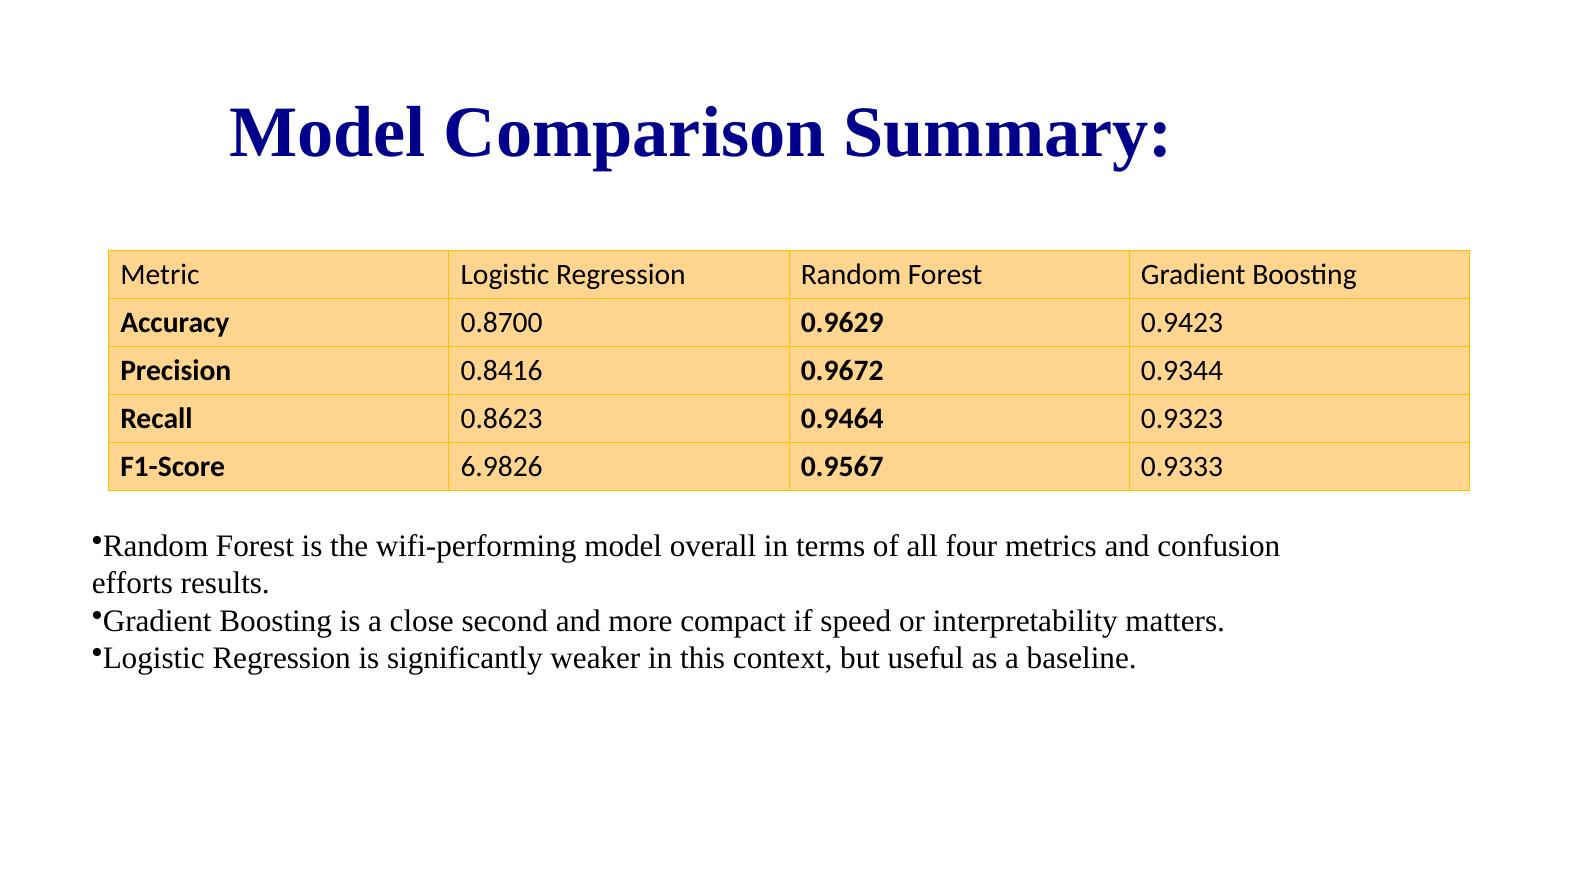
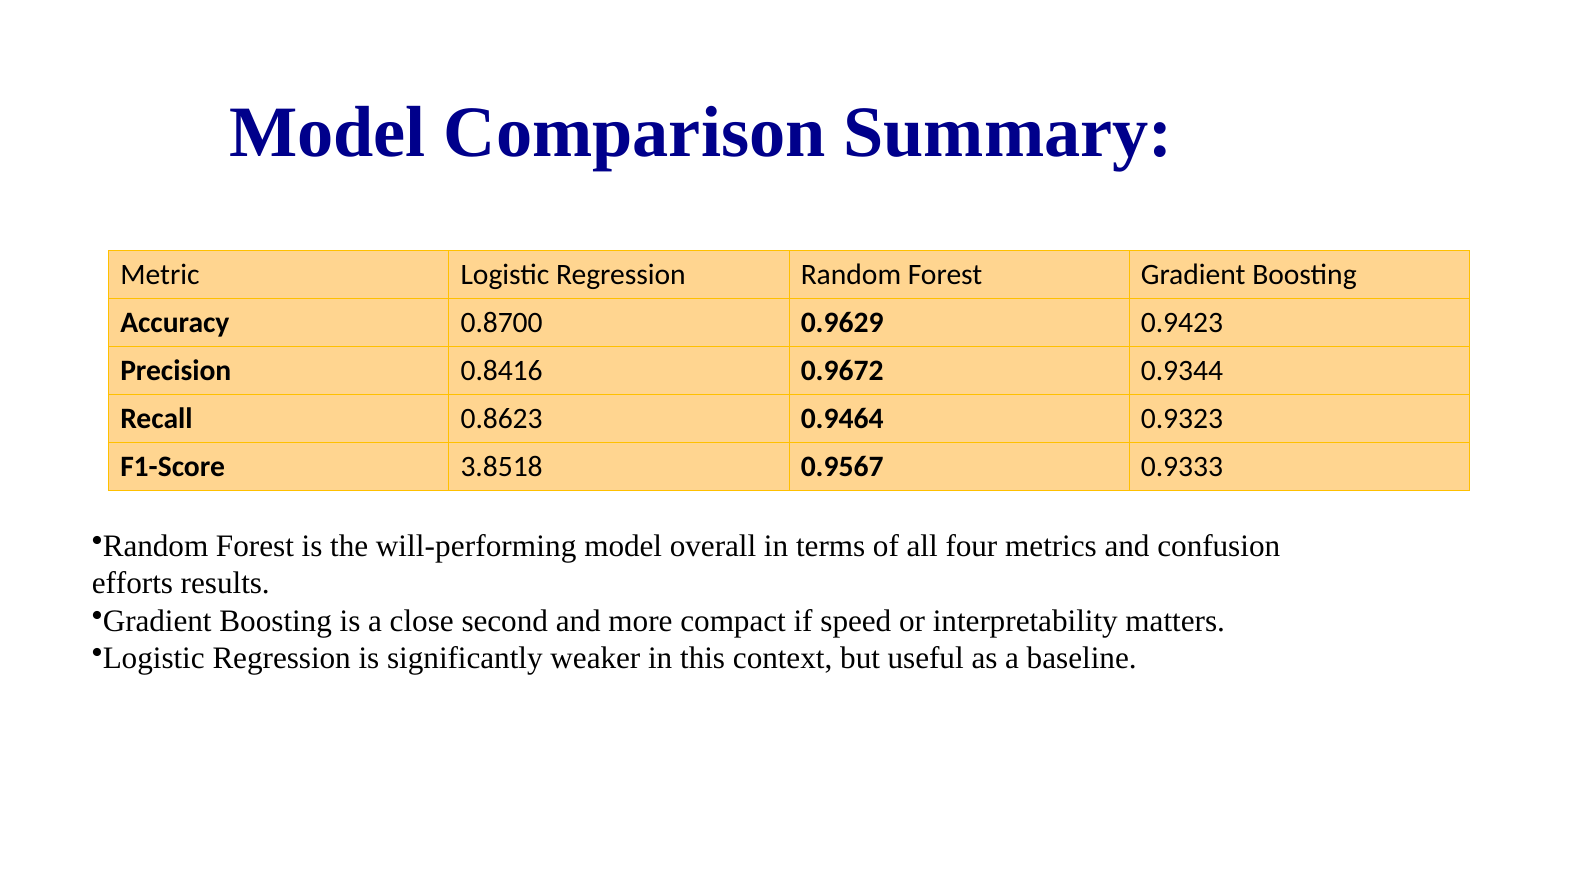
6.9826: 6.9826 -> 3.8518
wifi-performing: wifi-performing -> will-performing
